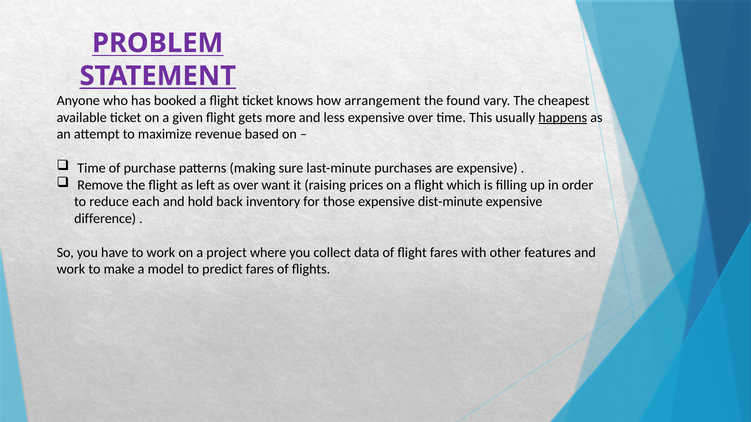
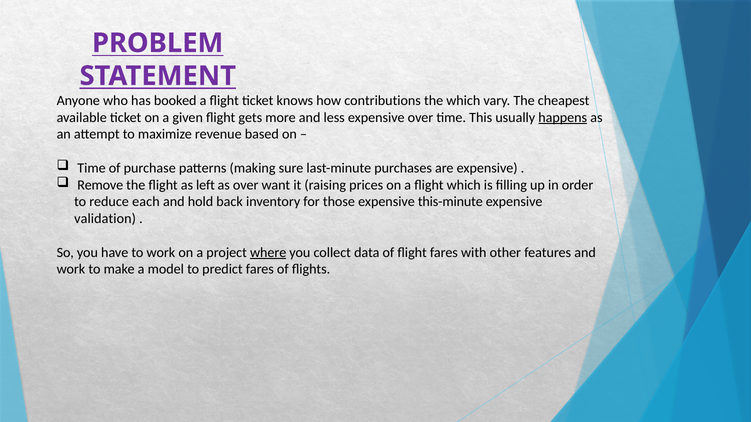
arrangement: arrangement -> contributions
the found: found -> which
dist-minute: dist-minute -> this-minute
difference: difference -> validation
where underline: none -> present
